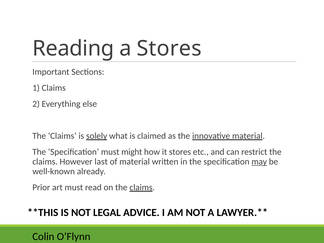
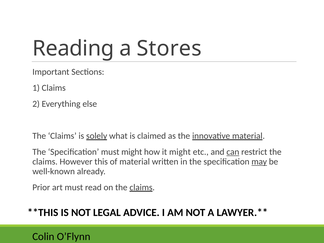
it stores: stores -> might
can underline: none -> present
last: last -> this
